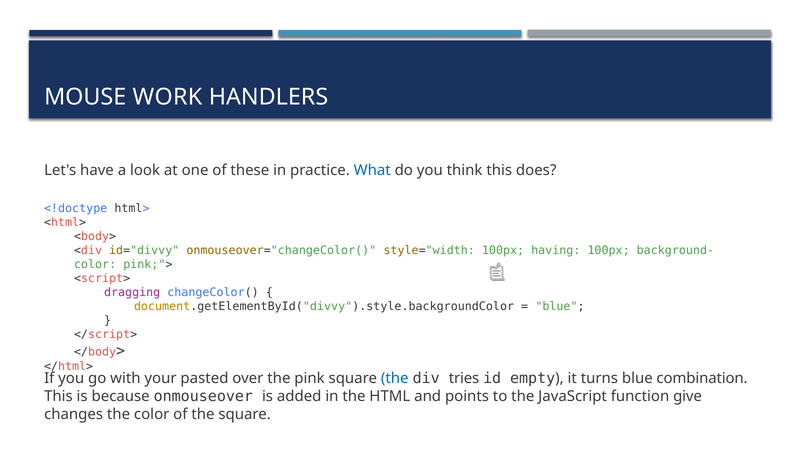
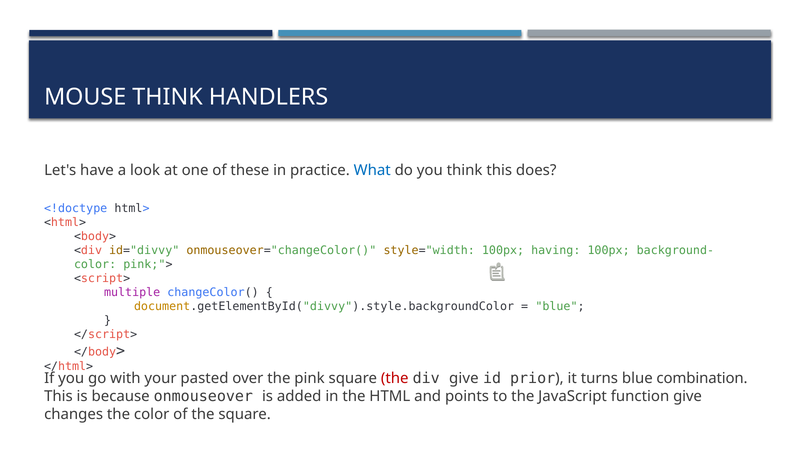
MOUSE WORK: WORK -> THINK
dragging: dragging -> multiple
the at (395, 379) colour: blue -> red
div tries: tries -> give
empty: empty -> prior
